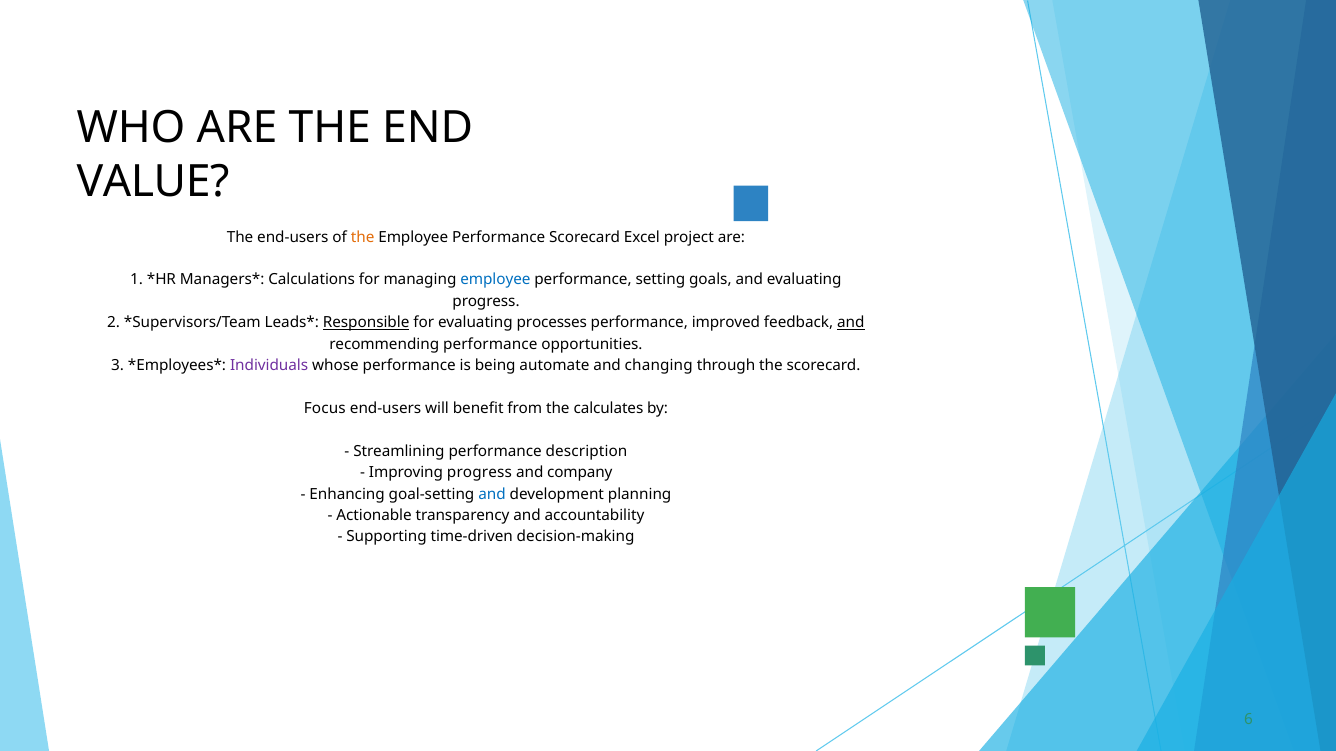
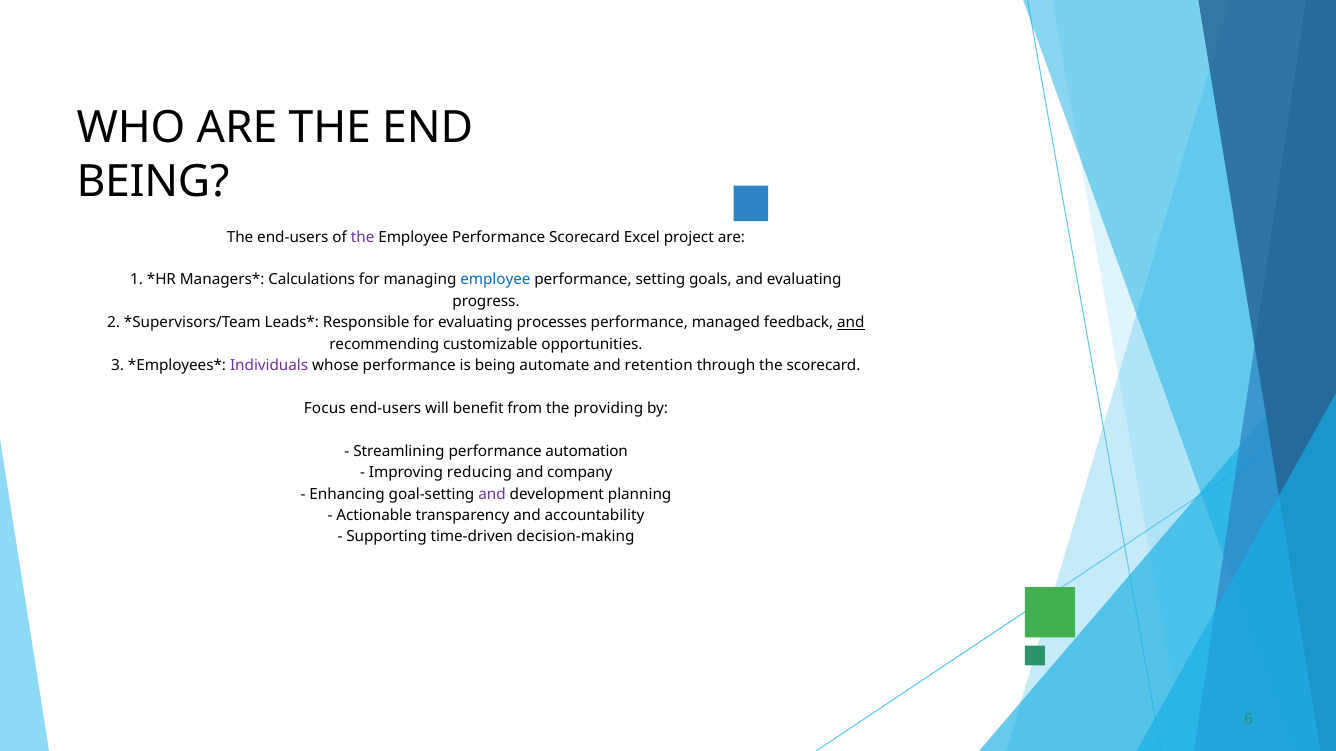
VALUE at (153, 181): VALUE -> BEING
the at (363, 237) colour: orange -> purple
Responsible underline: present -> none
improved: improved -> managed
recommending performance: performance -> customizable
changing: changing -> retention
calculates: calculates -> providing
description: description -> automation
Improving progress: progress -> reducing
and at (492, 494) colour: blue -> purple
